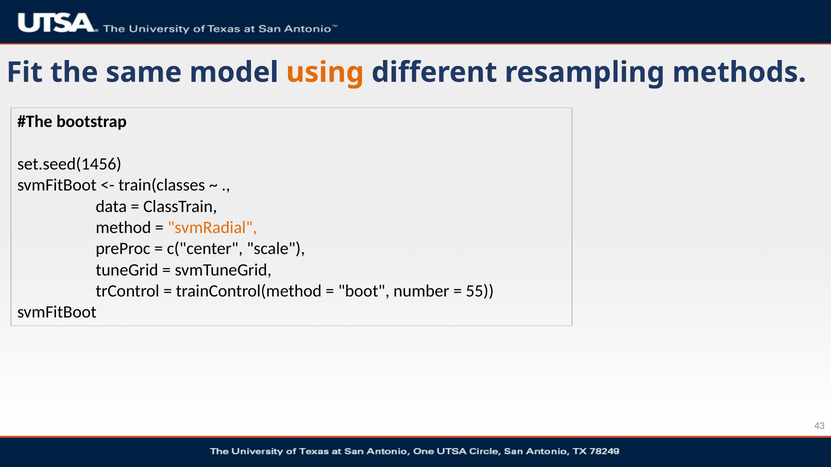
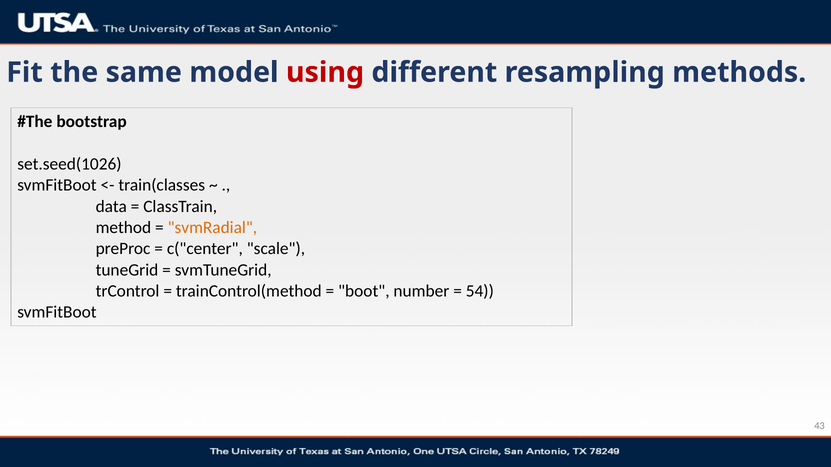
using colour: orange -> red
set.seed(1456: set.seed(1456 -> set.seed(1026
55: 55 -> 54
